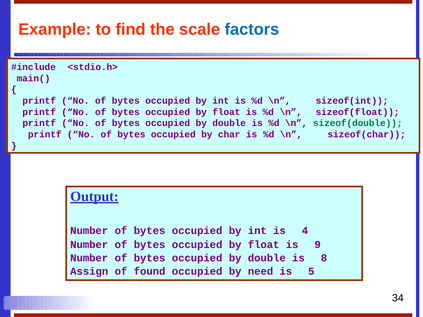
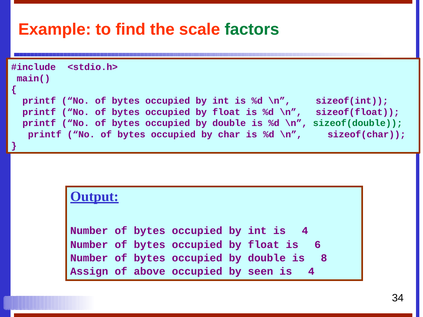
factors colour: blue -> green
9: 9 -> 6
found: found -> above
need: need -> seen
5 at (311, 272): 5 -> 4
